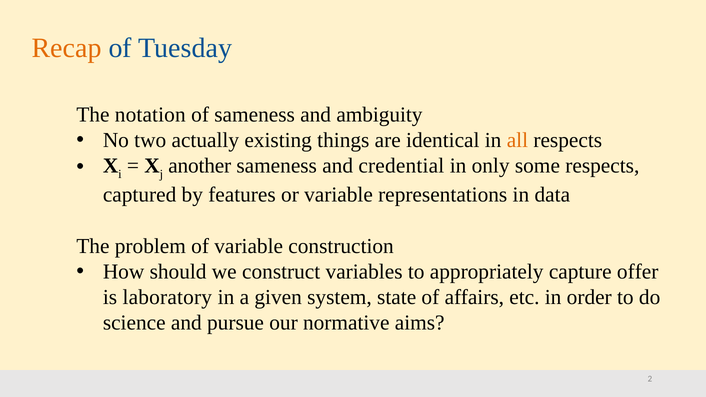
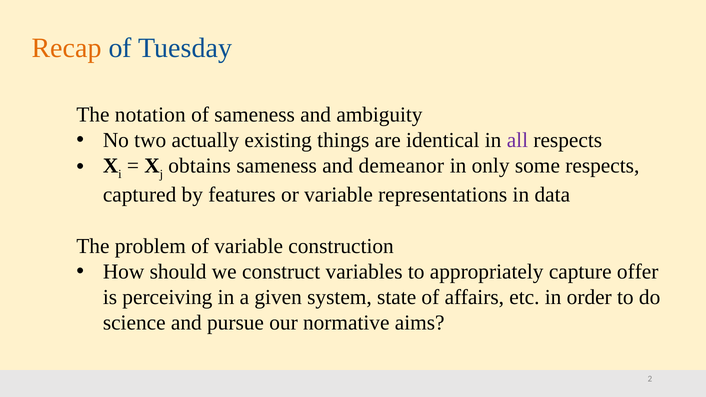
all colour: orange -> purple
another: another -> obtains
credential: credential -> demeanor
laboratory: laboratory -> perceiving
